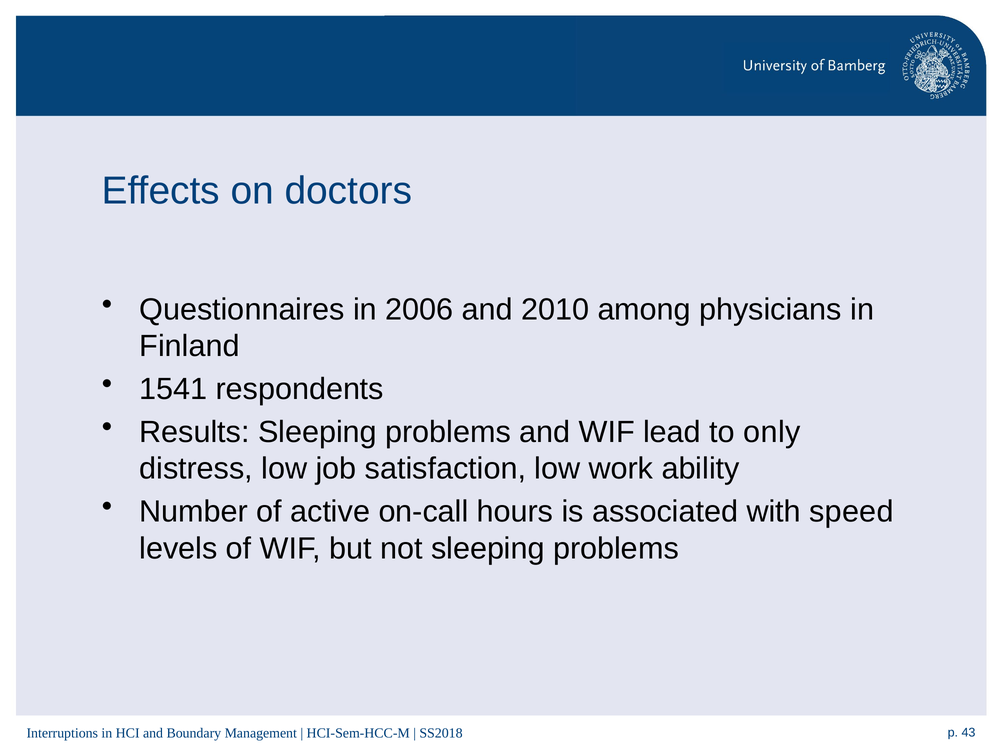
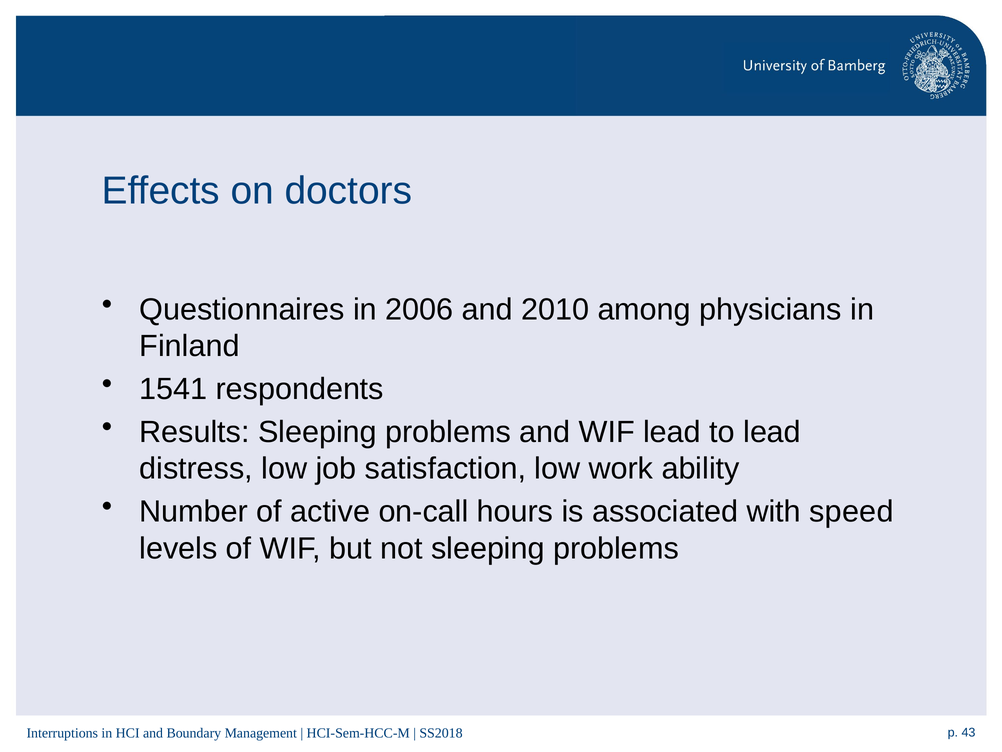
to only: only -> lead
